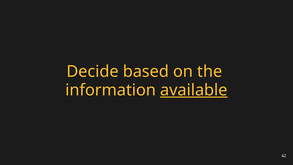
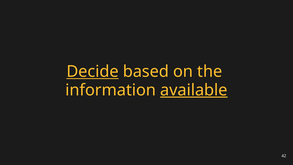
Decide underline: none -> present
